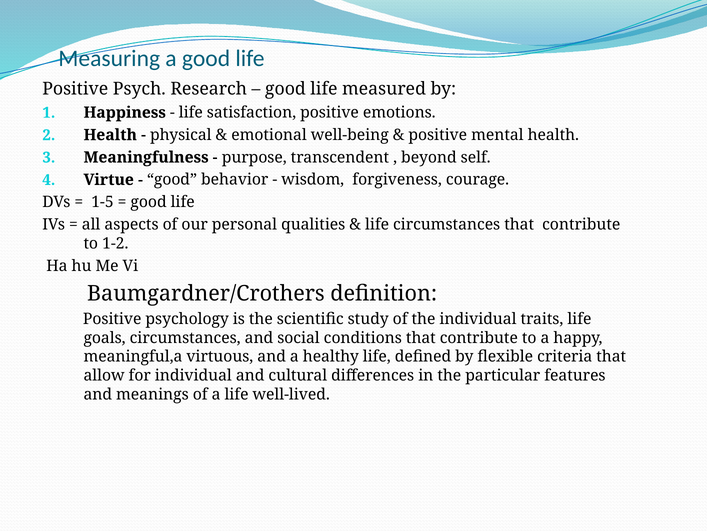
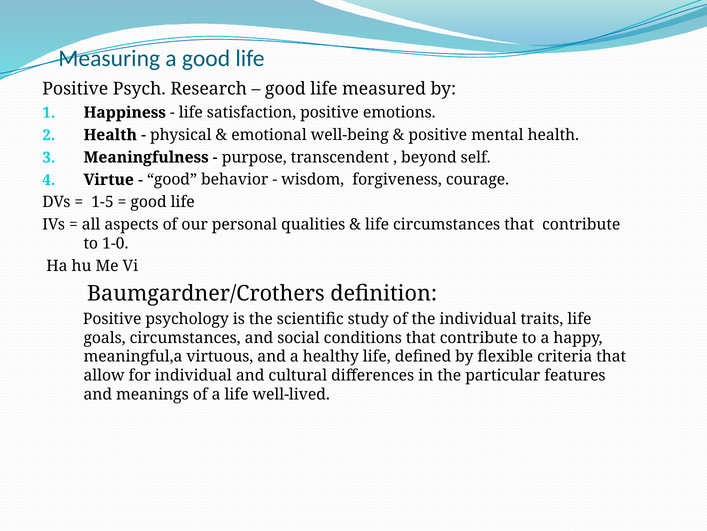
1-2: 1-2 -> 1-0
